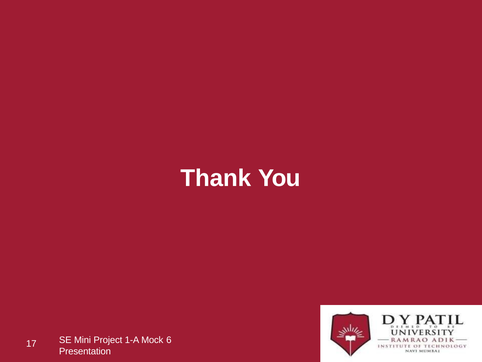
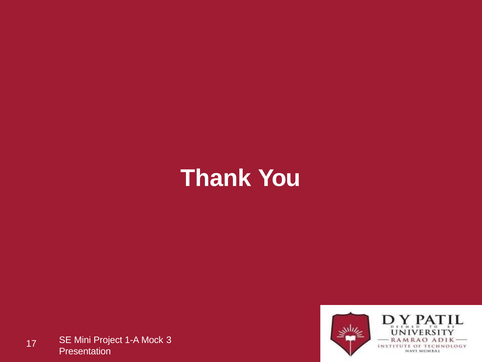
6: 6 -> 3
